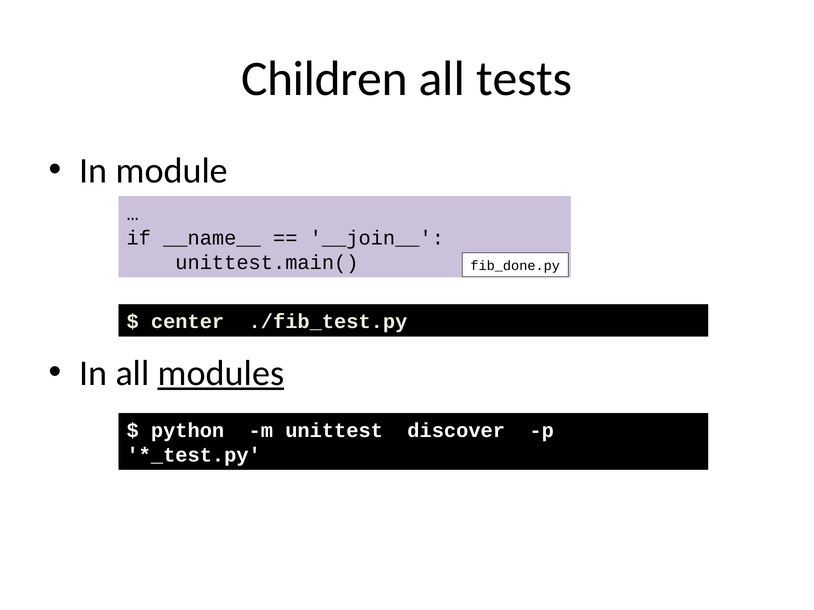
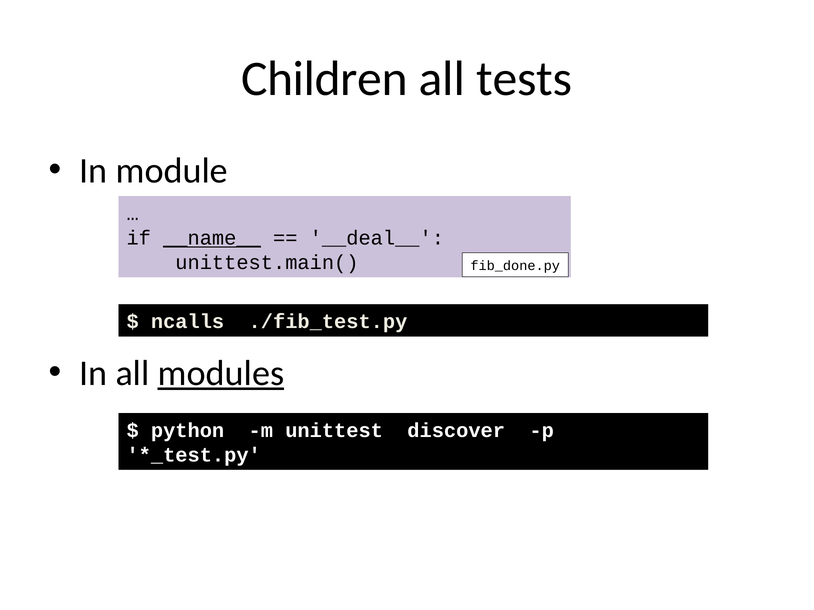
__name__ underline: none -> present
__join__: __join__ -> __deal__
center: center -> ncalls
